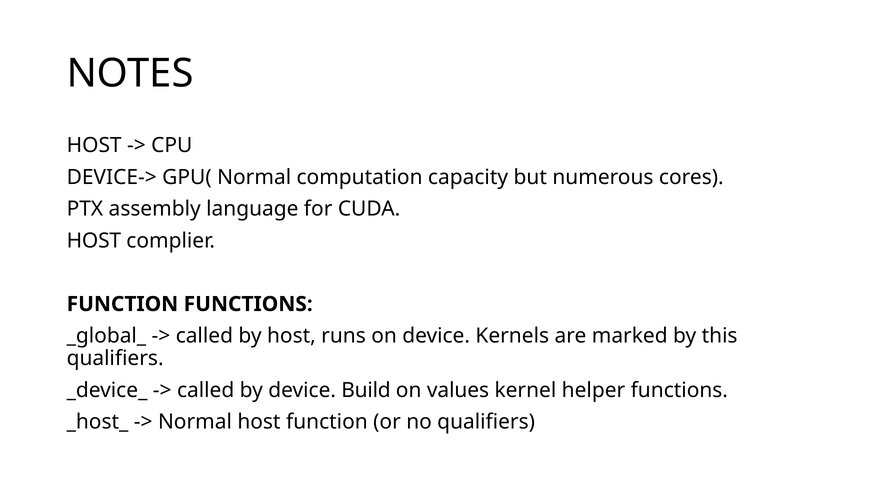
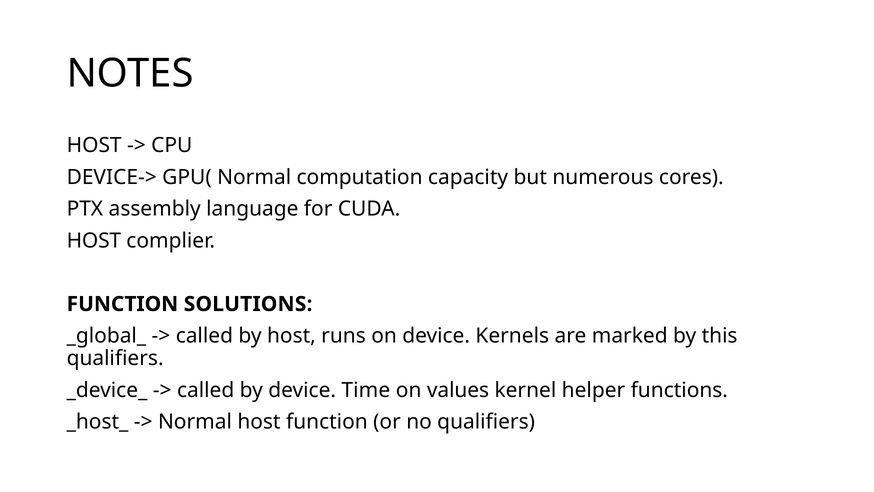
FUNCTION FUNCTIONS: FUNCTIONS -> SOLUTIONS
Build: Build -> Time
